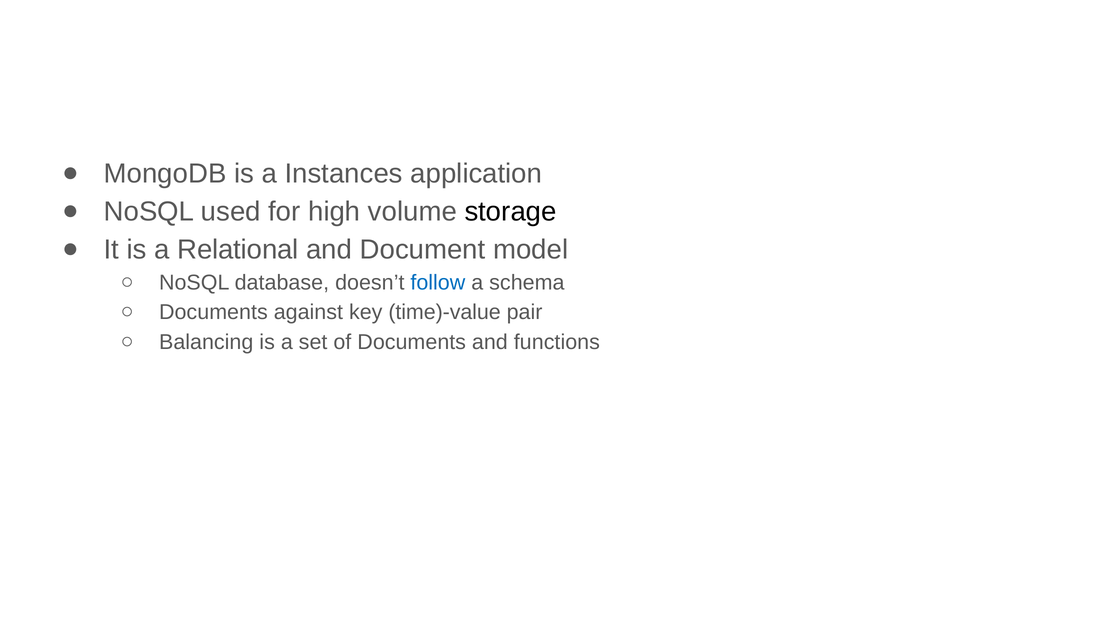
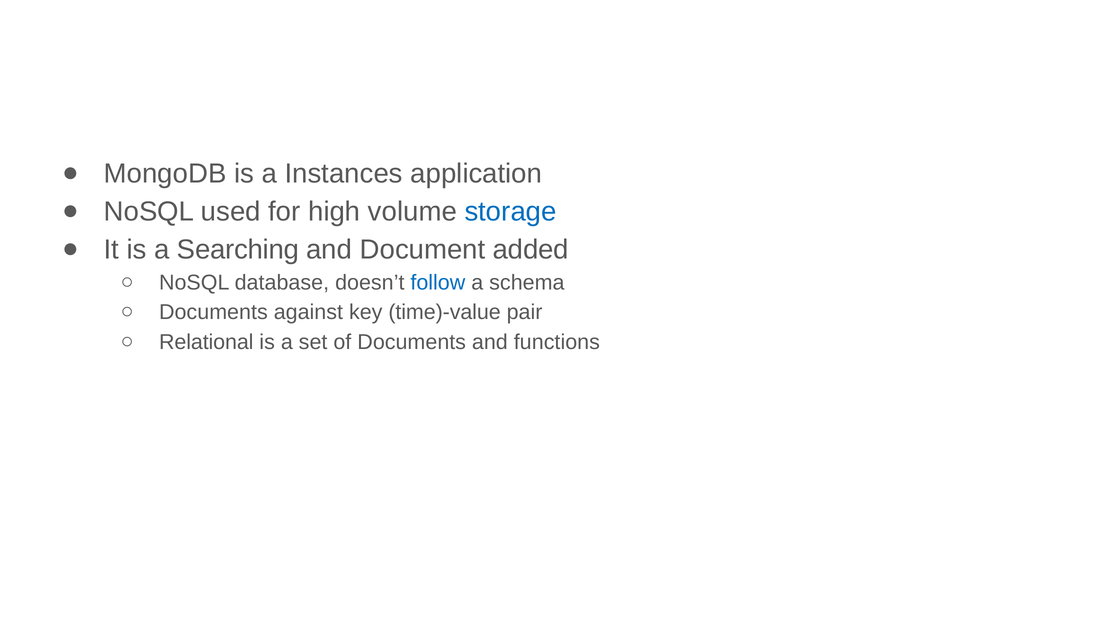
storage colour: black -> blue
Relational: Relational -> Searching
model: model -> added
Balancing: Balancing -> Relational
